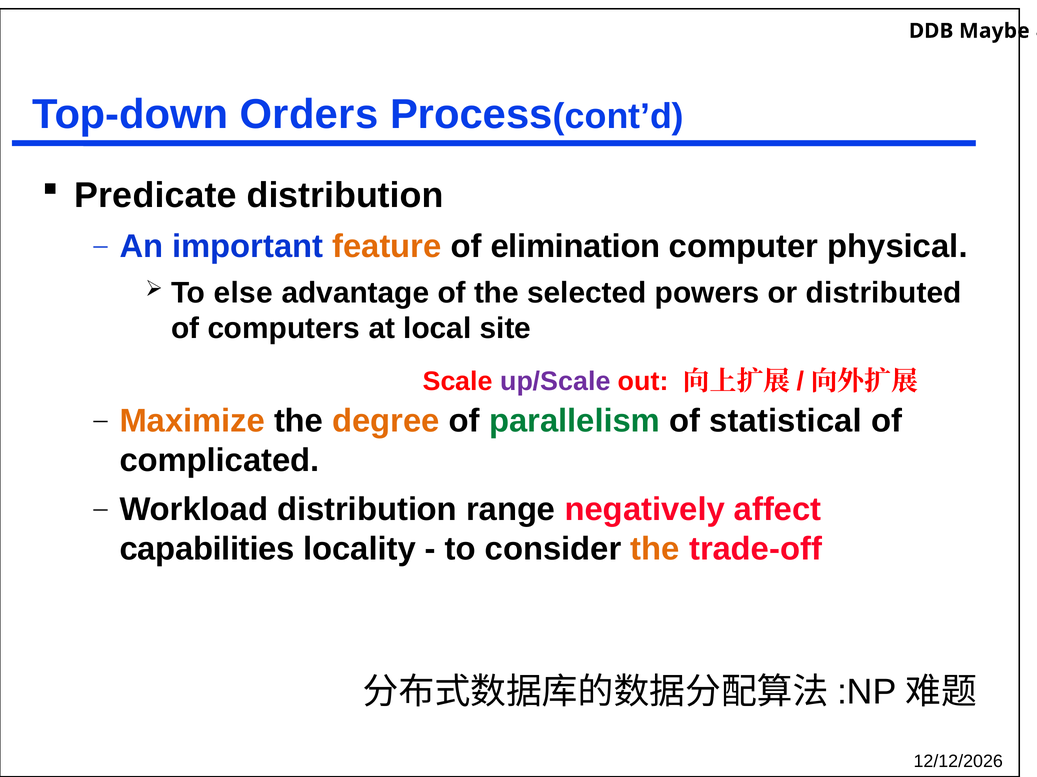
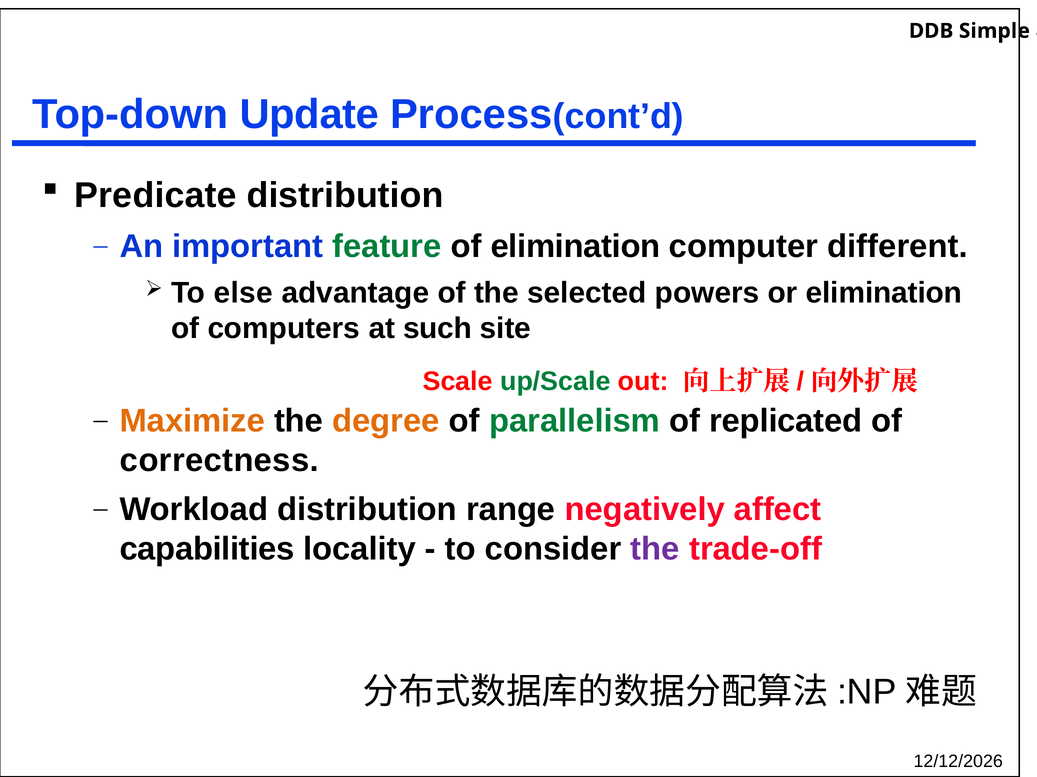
Maybe: Maybe -> Simple
Orders: Orders -> Update
feature colour: orange -> green
physical: physical -> different
or distributed: distributed -> elimination
local: local -> such
up/Scale colour: purple -> green
statistical: statistical -> replicated
complicated: complicated -> correctness
the at (655, 549) colour: orange -> purple
